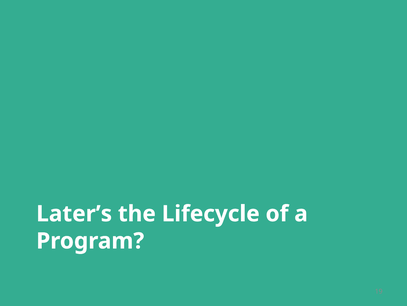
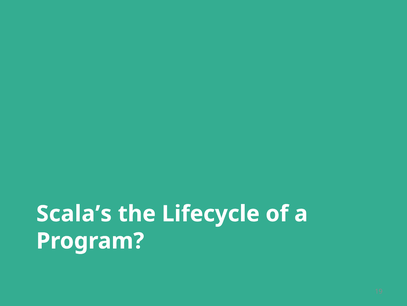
Later’s: Later’s -> Scala’s
